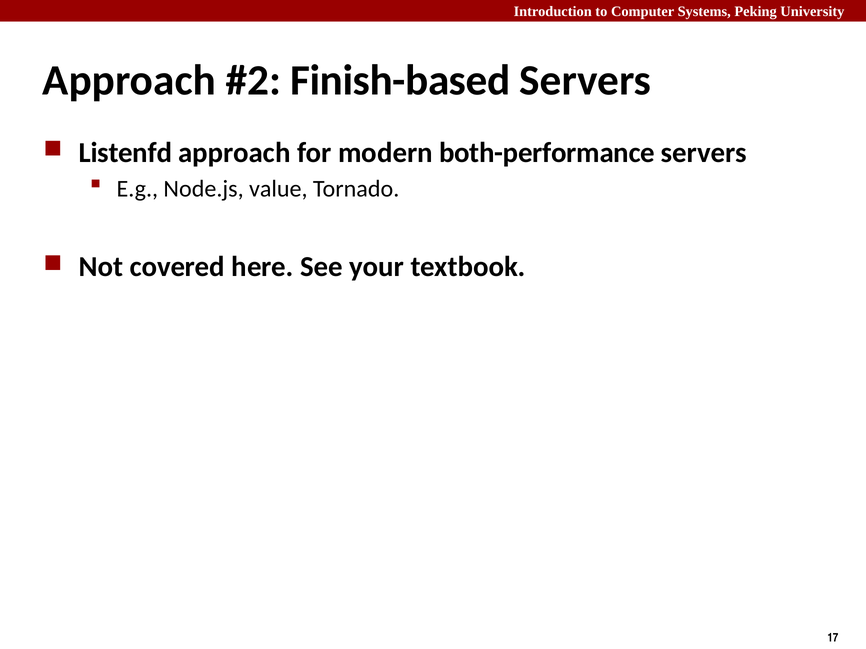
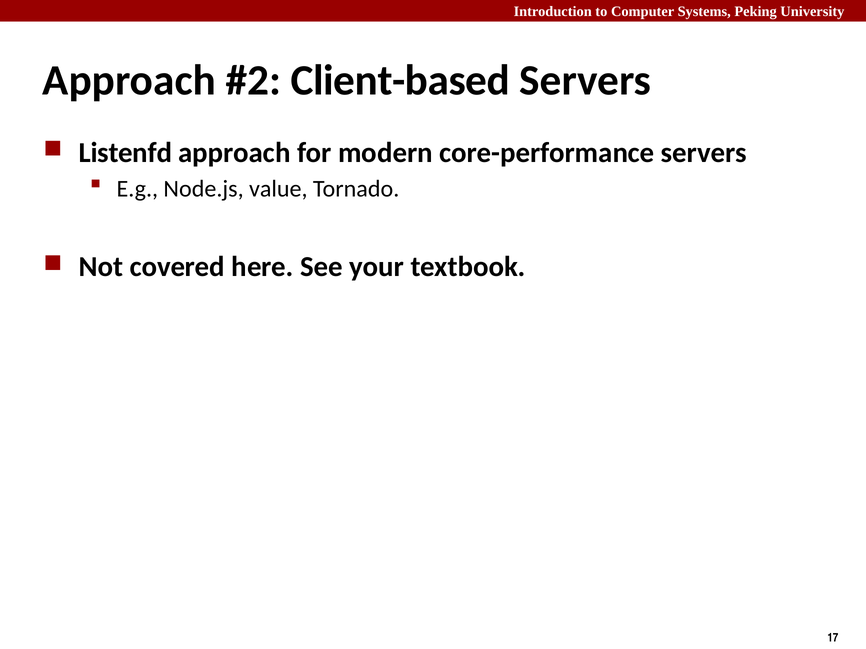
Finish-based: Finish-based -> Client-based
both-performance: both-performance -> core-performance
